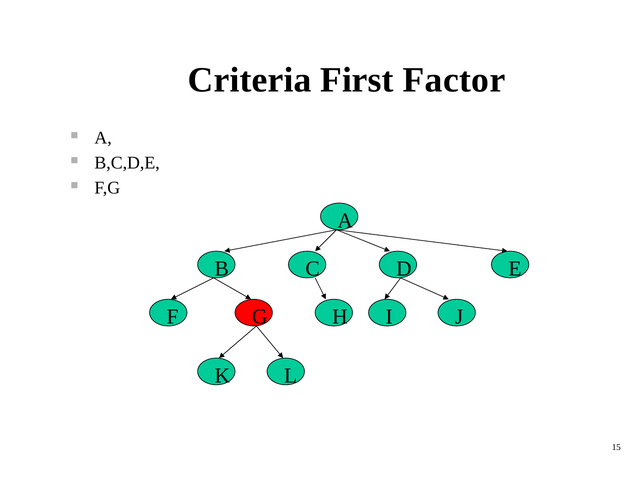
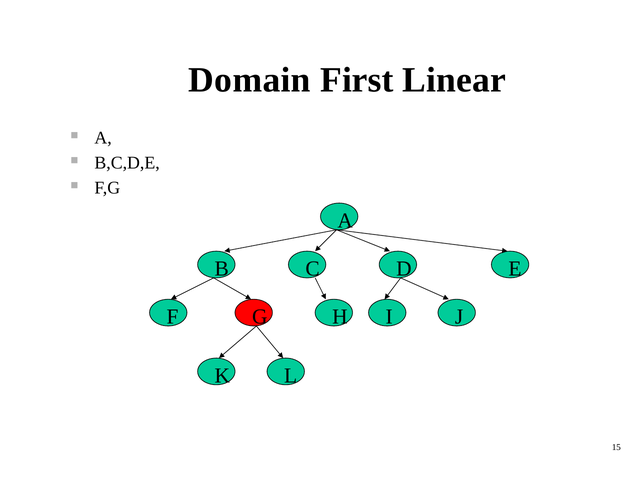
Criteria: Criteria -> Domain
Factor: Factor -> Linear
